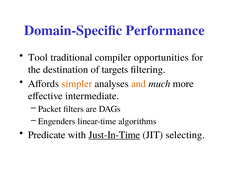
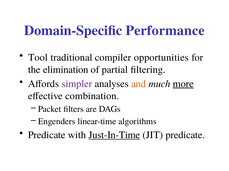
destination: destination -> elimination
targets: targets -> partial
simpler colour: orange -> purple
more underline: none -> present
intermediate: intermediate -> combination
JIT selecting: selecting -> predicate
